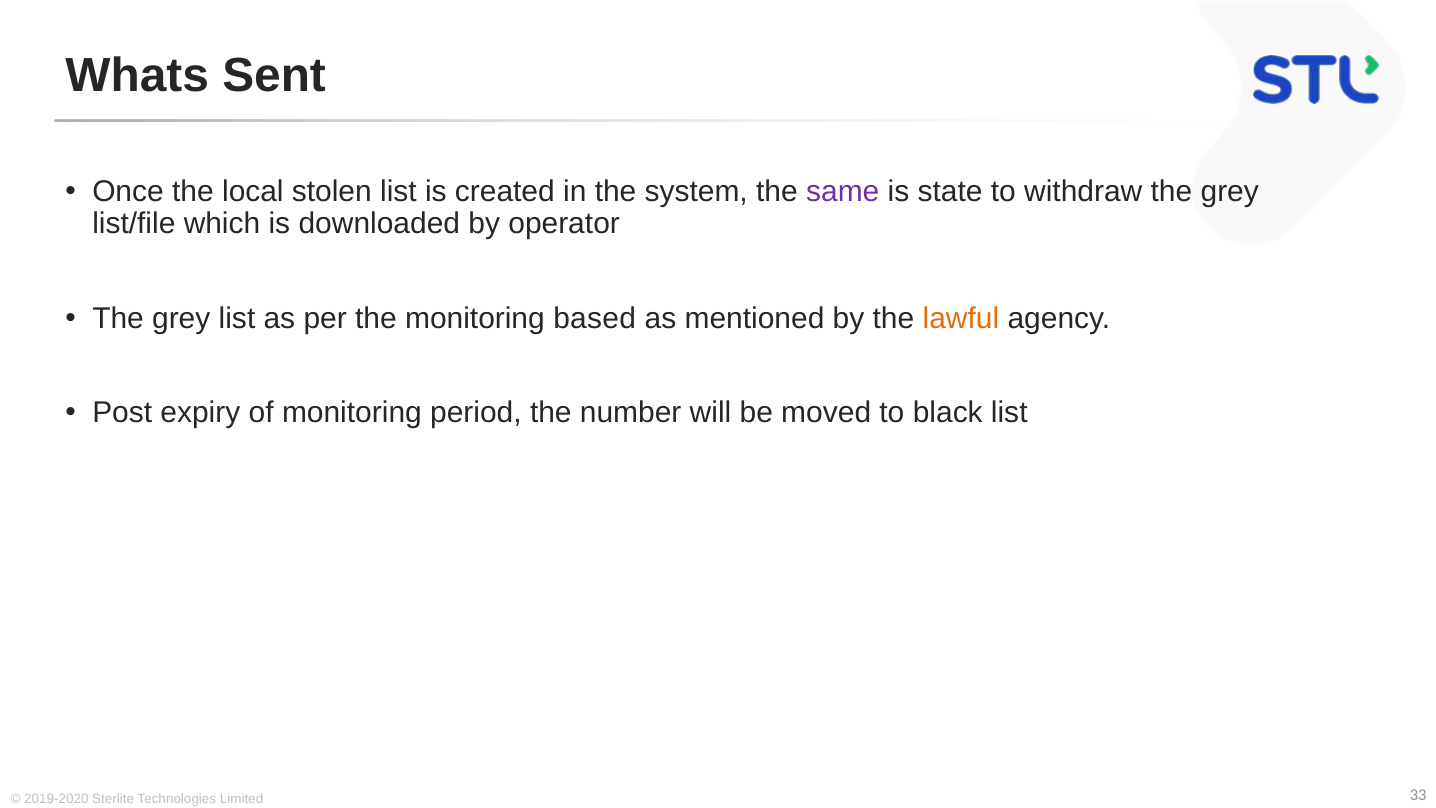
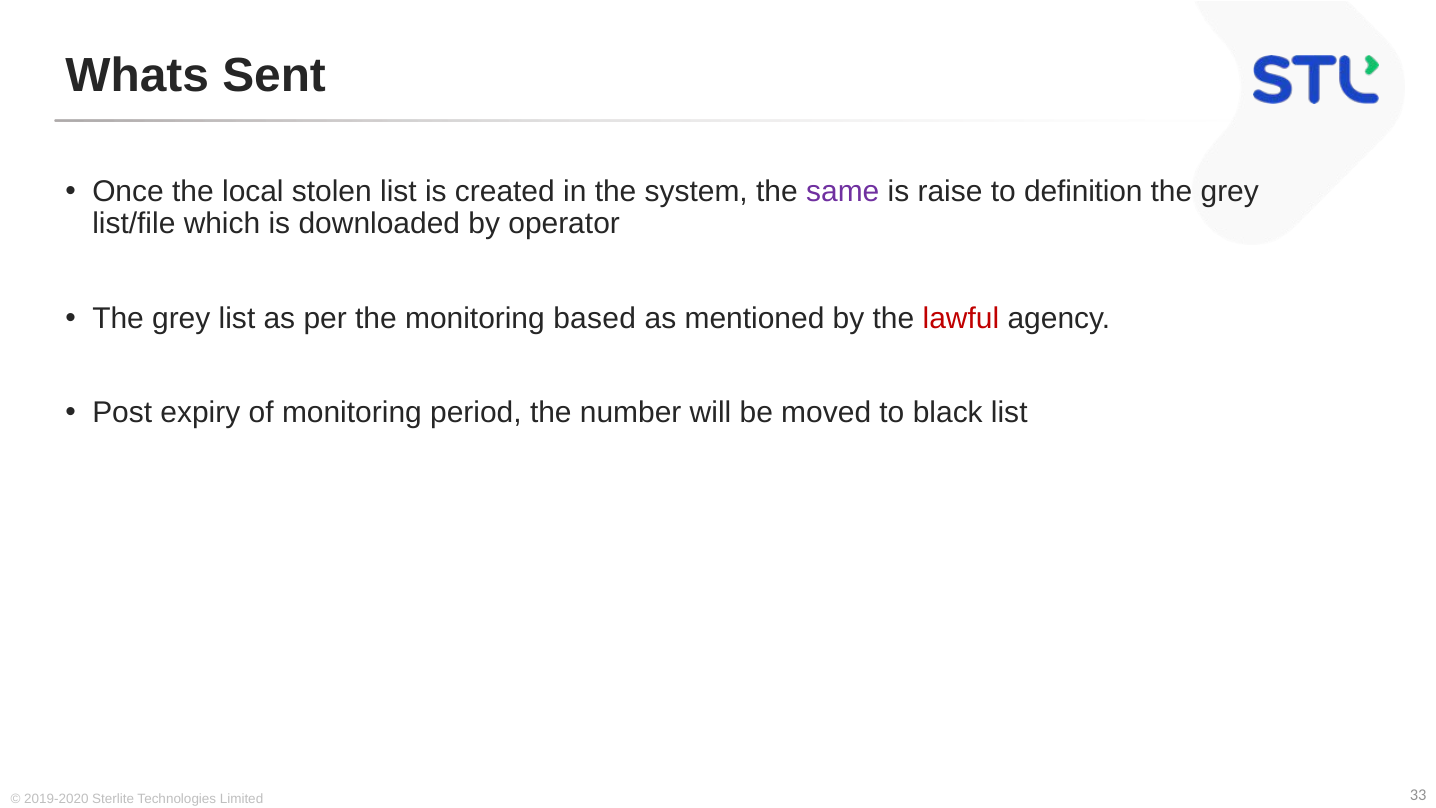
state: state -> raise
withdraw: withdraw -> definition
lawful colour: orange -> red
